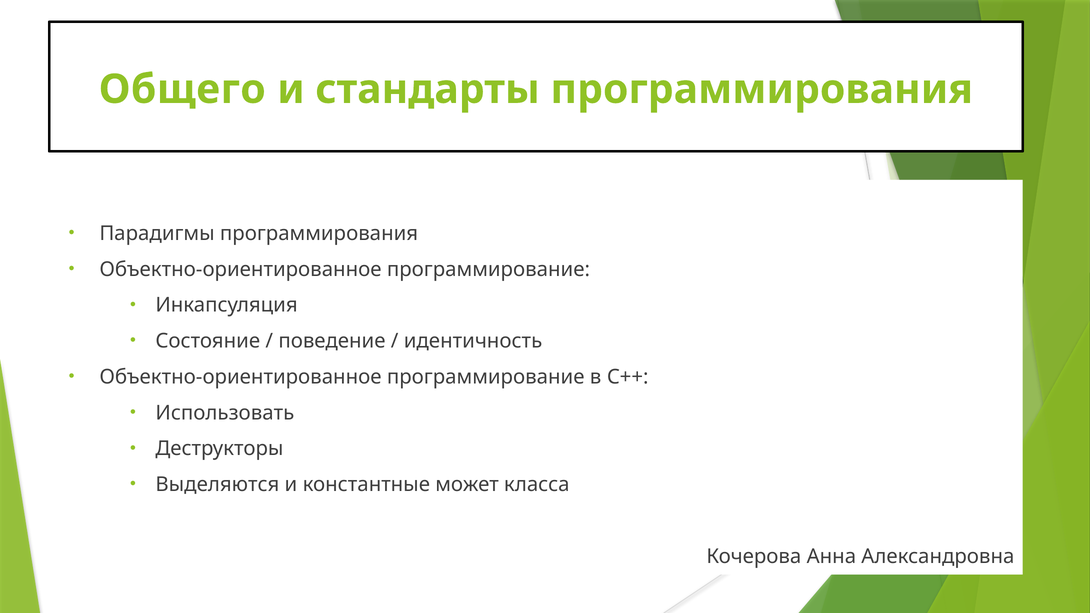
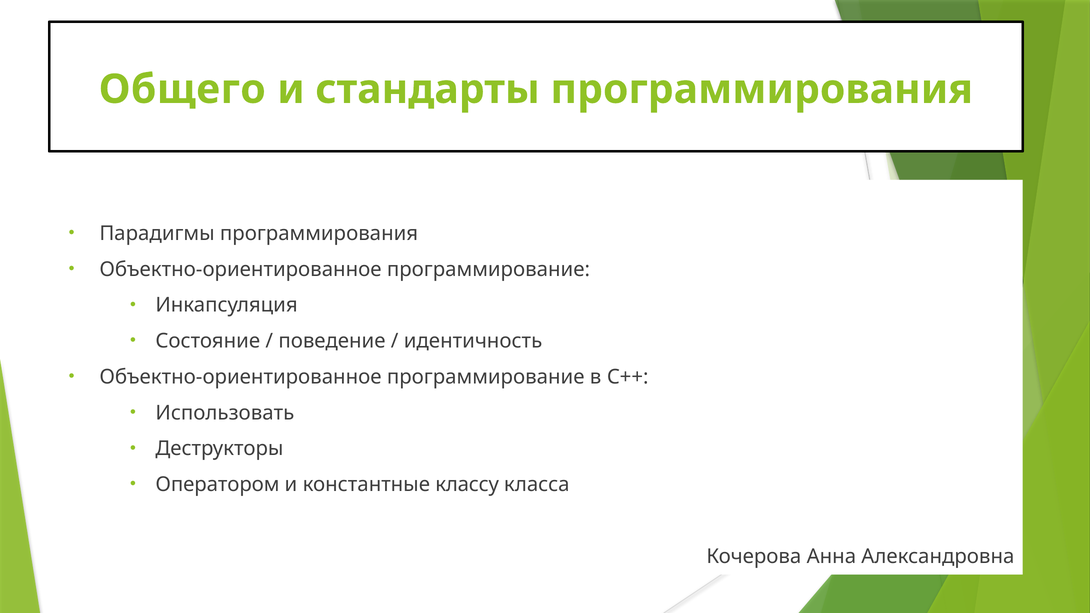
Выделяются: Выделяются -> Оператором
может: может -> классу
